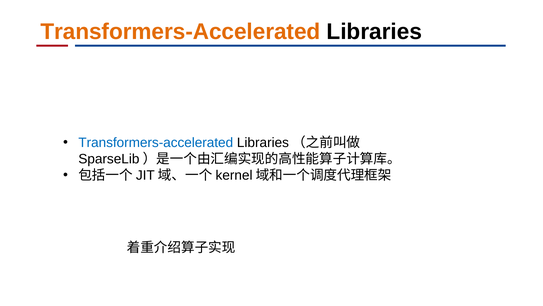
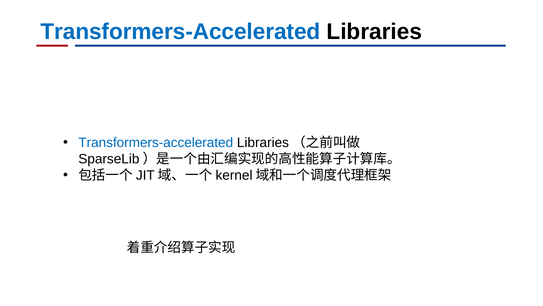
Transformers-Accelerated at (180, 31) colour: orange -> blue
